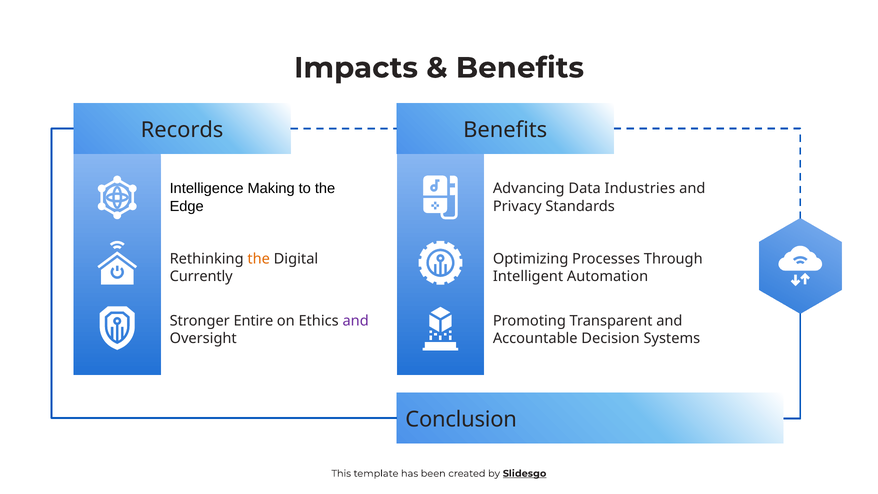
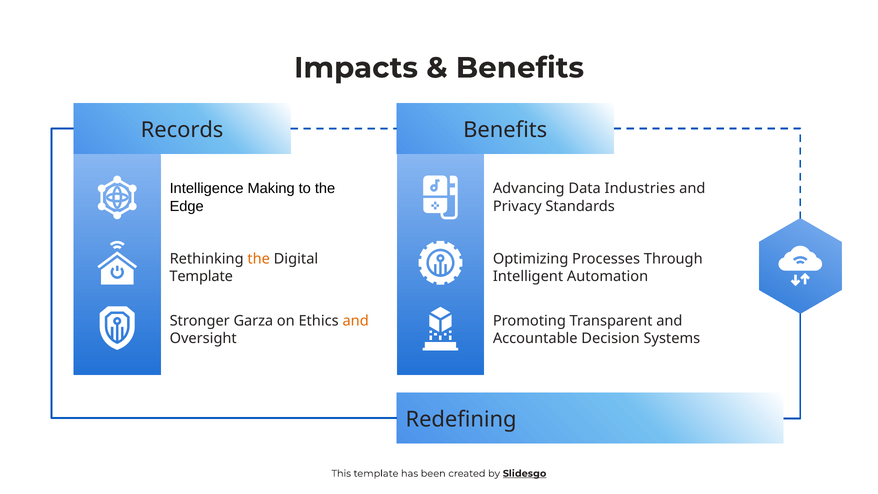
Currently at (201, 277): Currently -> Template
Entire: Entire -> Garza
and at (356, 321) colour: purple -> orange
Conclusion: Conclusion -> Redefining
